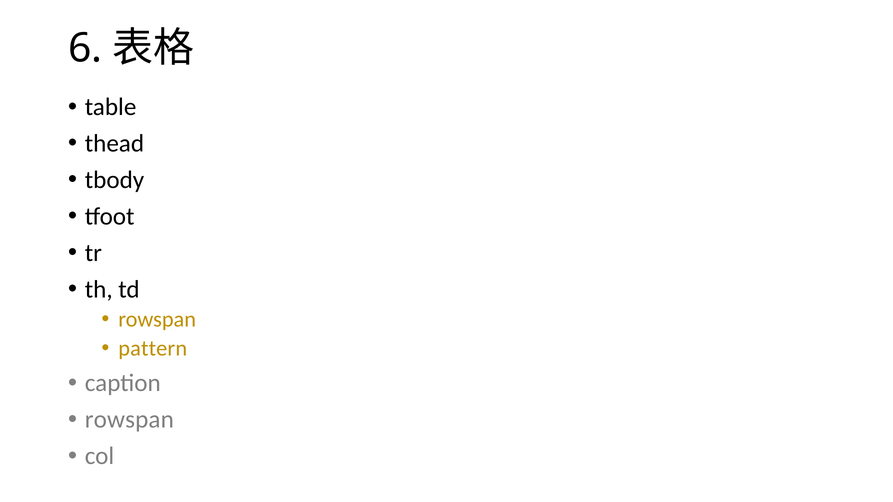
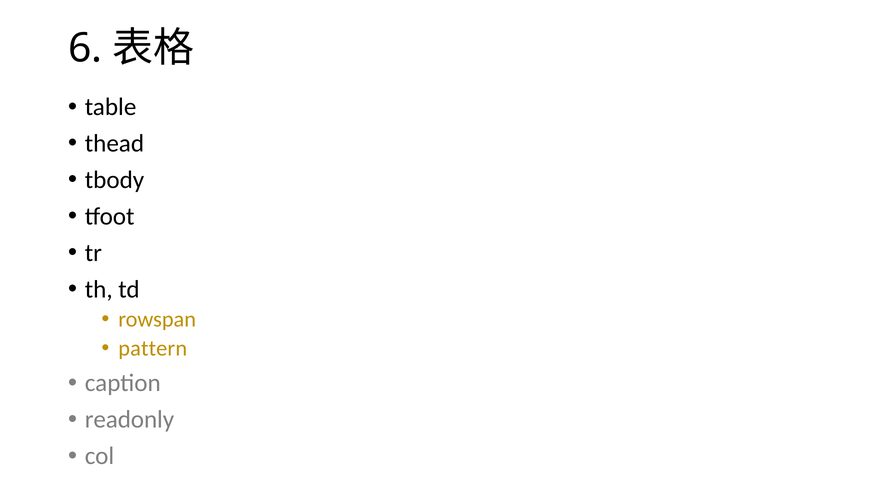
rowspan at (129, 420): rowspan -> readonly
